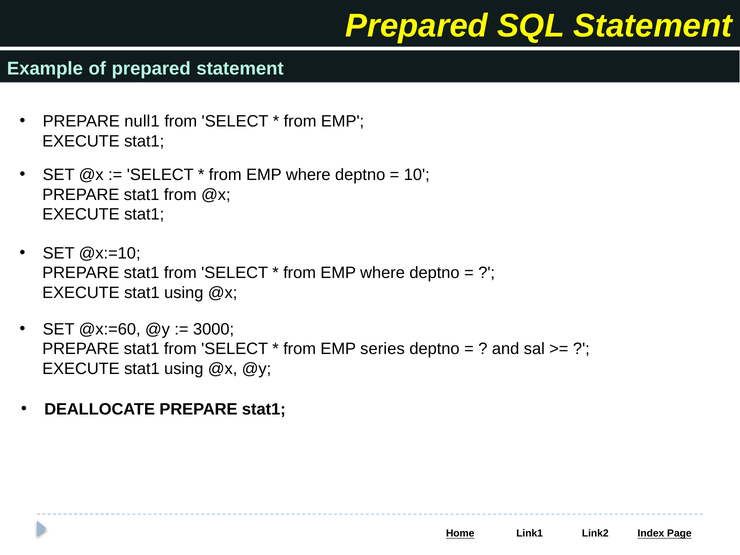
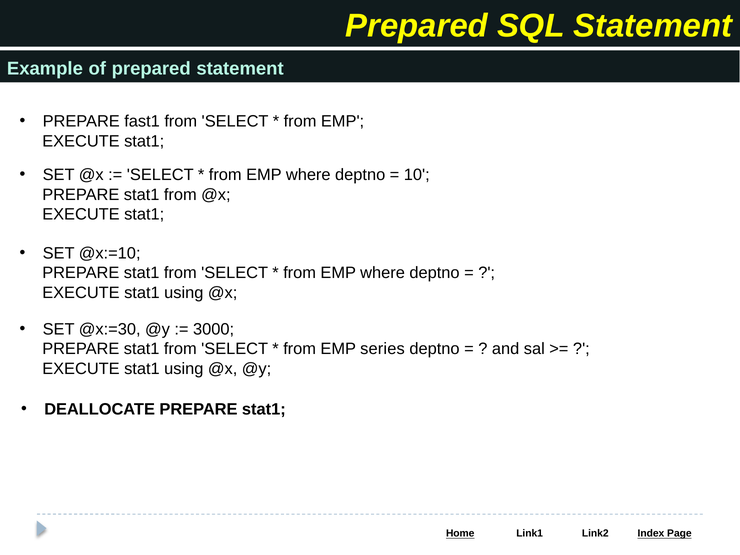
null1: null1 -> fast1
@x:=60: @x:=60 -> @x:=30
